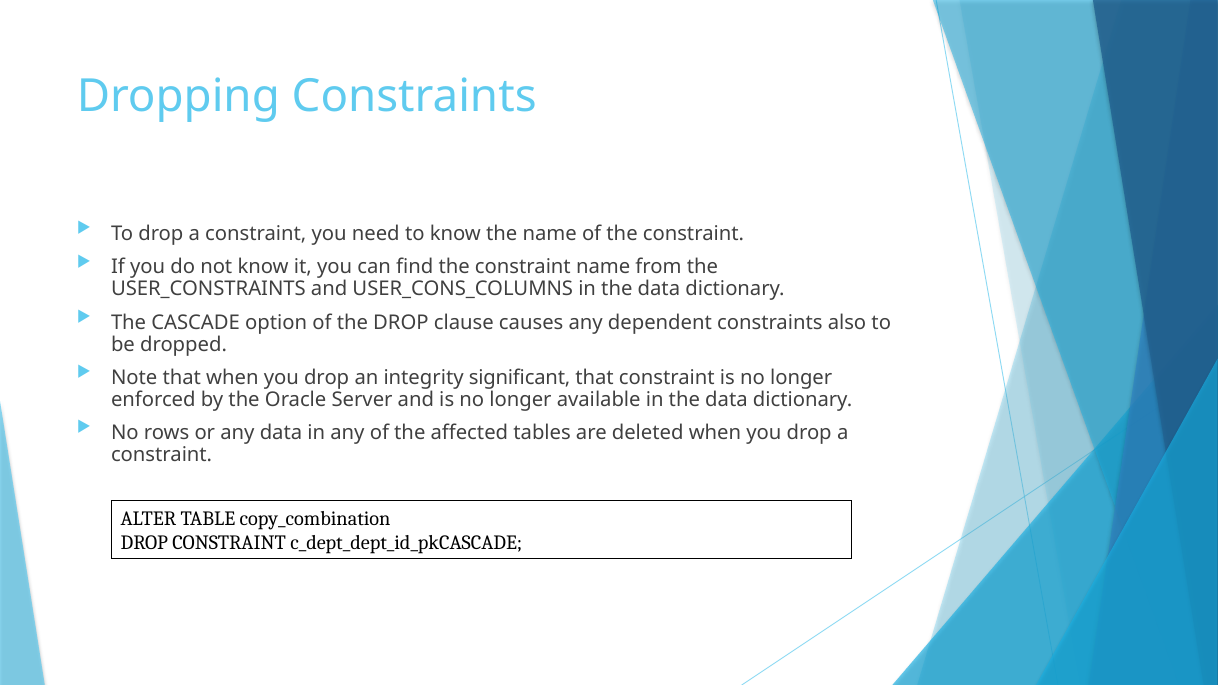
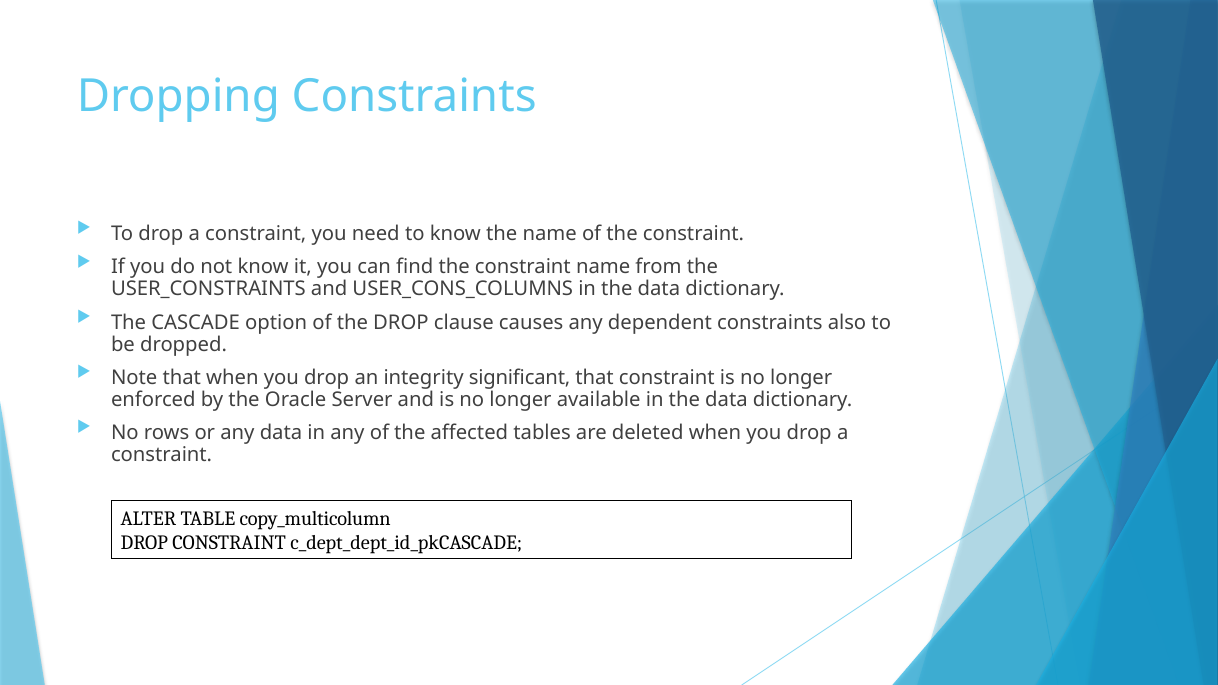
copy_combination: copy_combination -> copy_multicolumn
